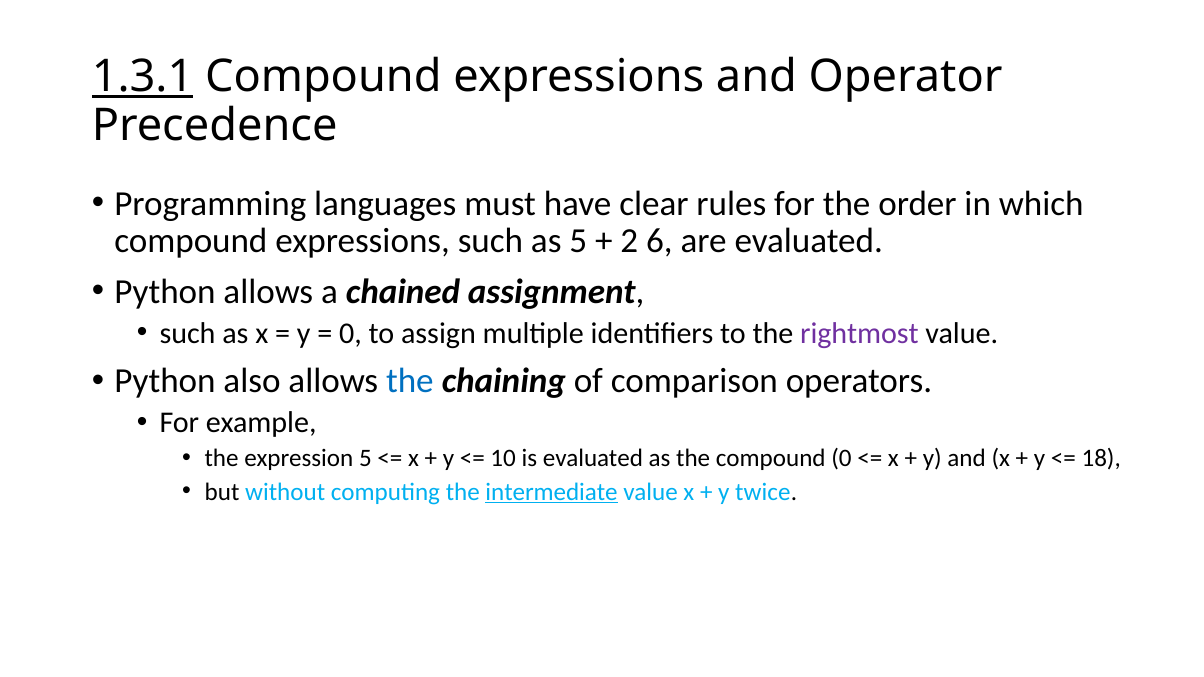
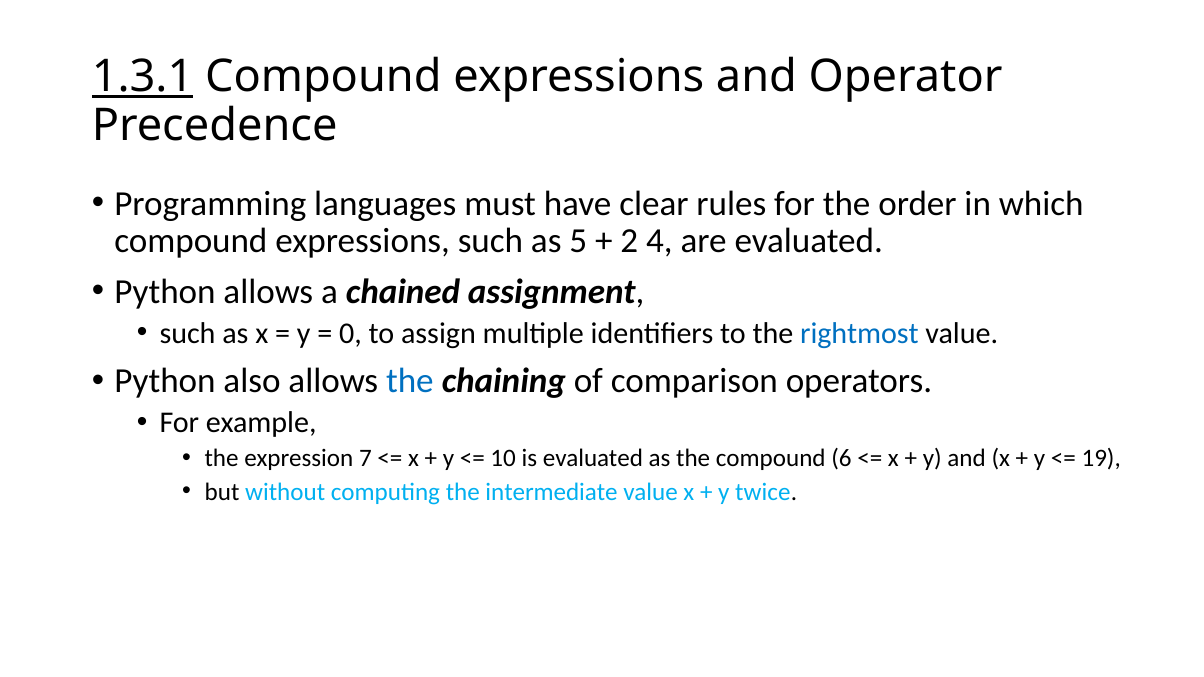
6: 6 -> 4
rightmost colour: purple -> blue
expression 5: 5 -> 7
compound 0: 0 -> 6
18: 18 -> 19
intermediate underline: present -> none
